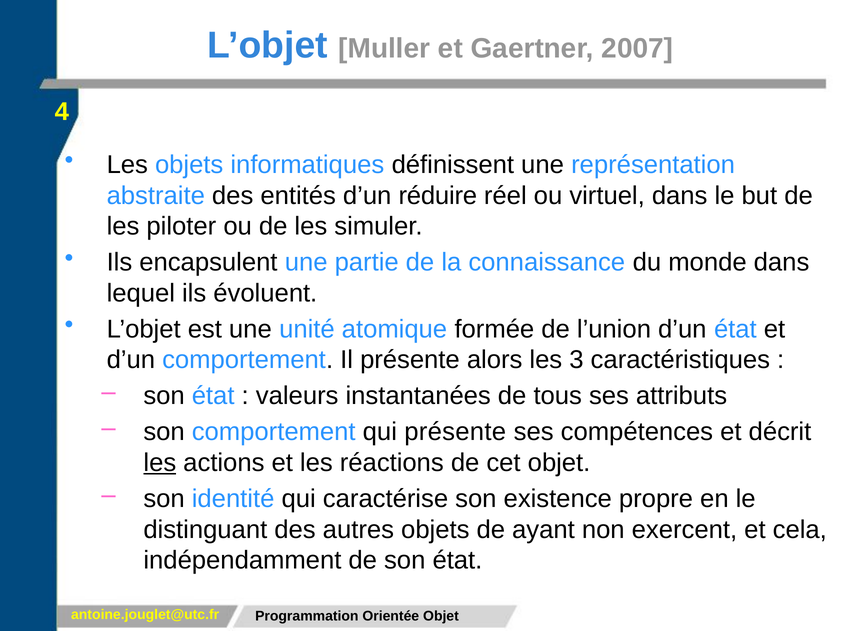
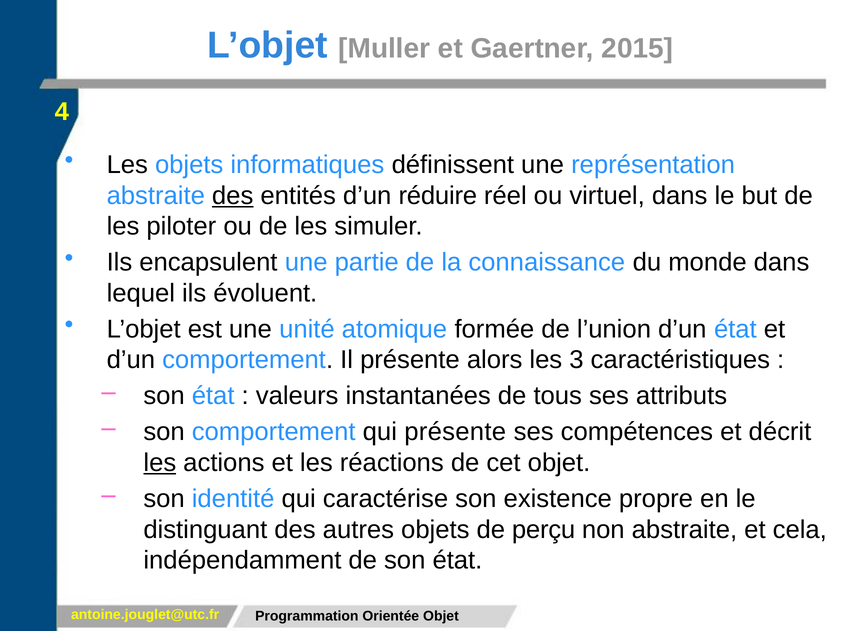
2007: 2007 -> 2015
des at (233, 195) underline: none -> present
ayant: ayant -> perçu
non exercent: exercent -> abstraite
